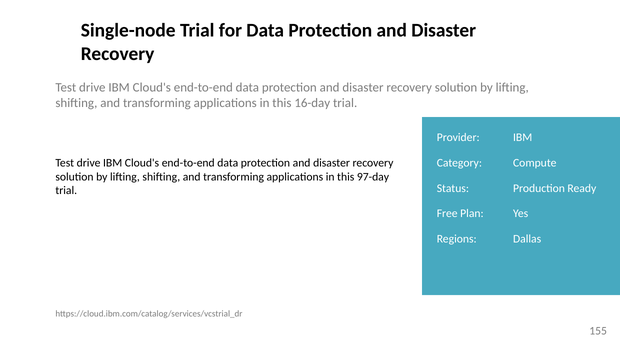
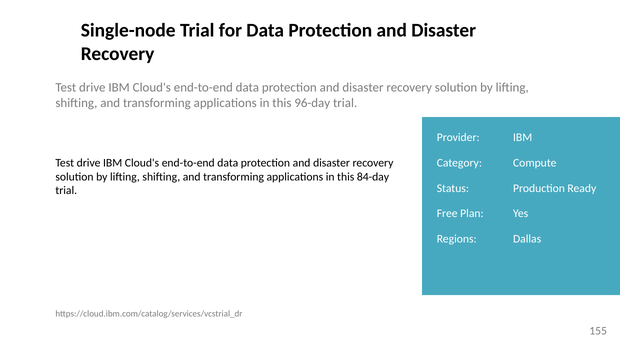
16-day: 16-day -> 96-day
97-day: 97-day -> 84-day
